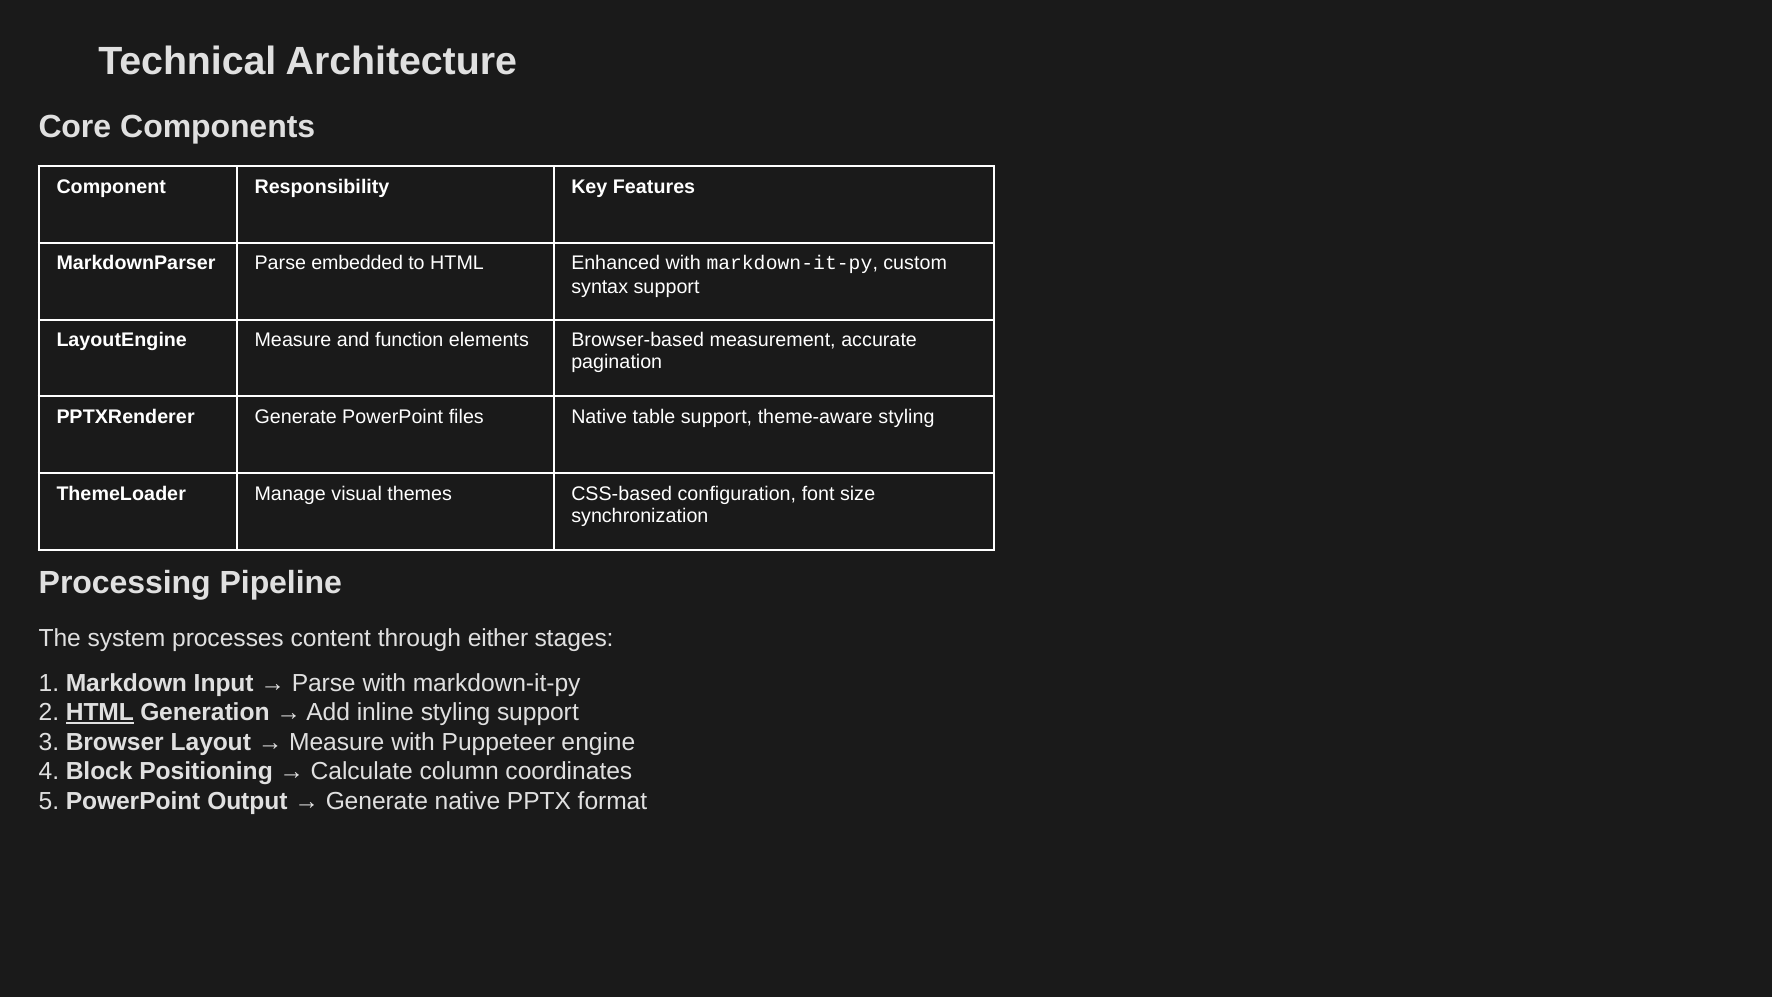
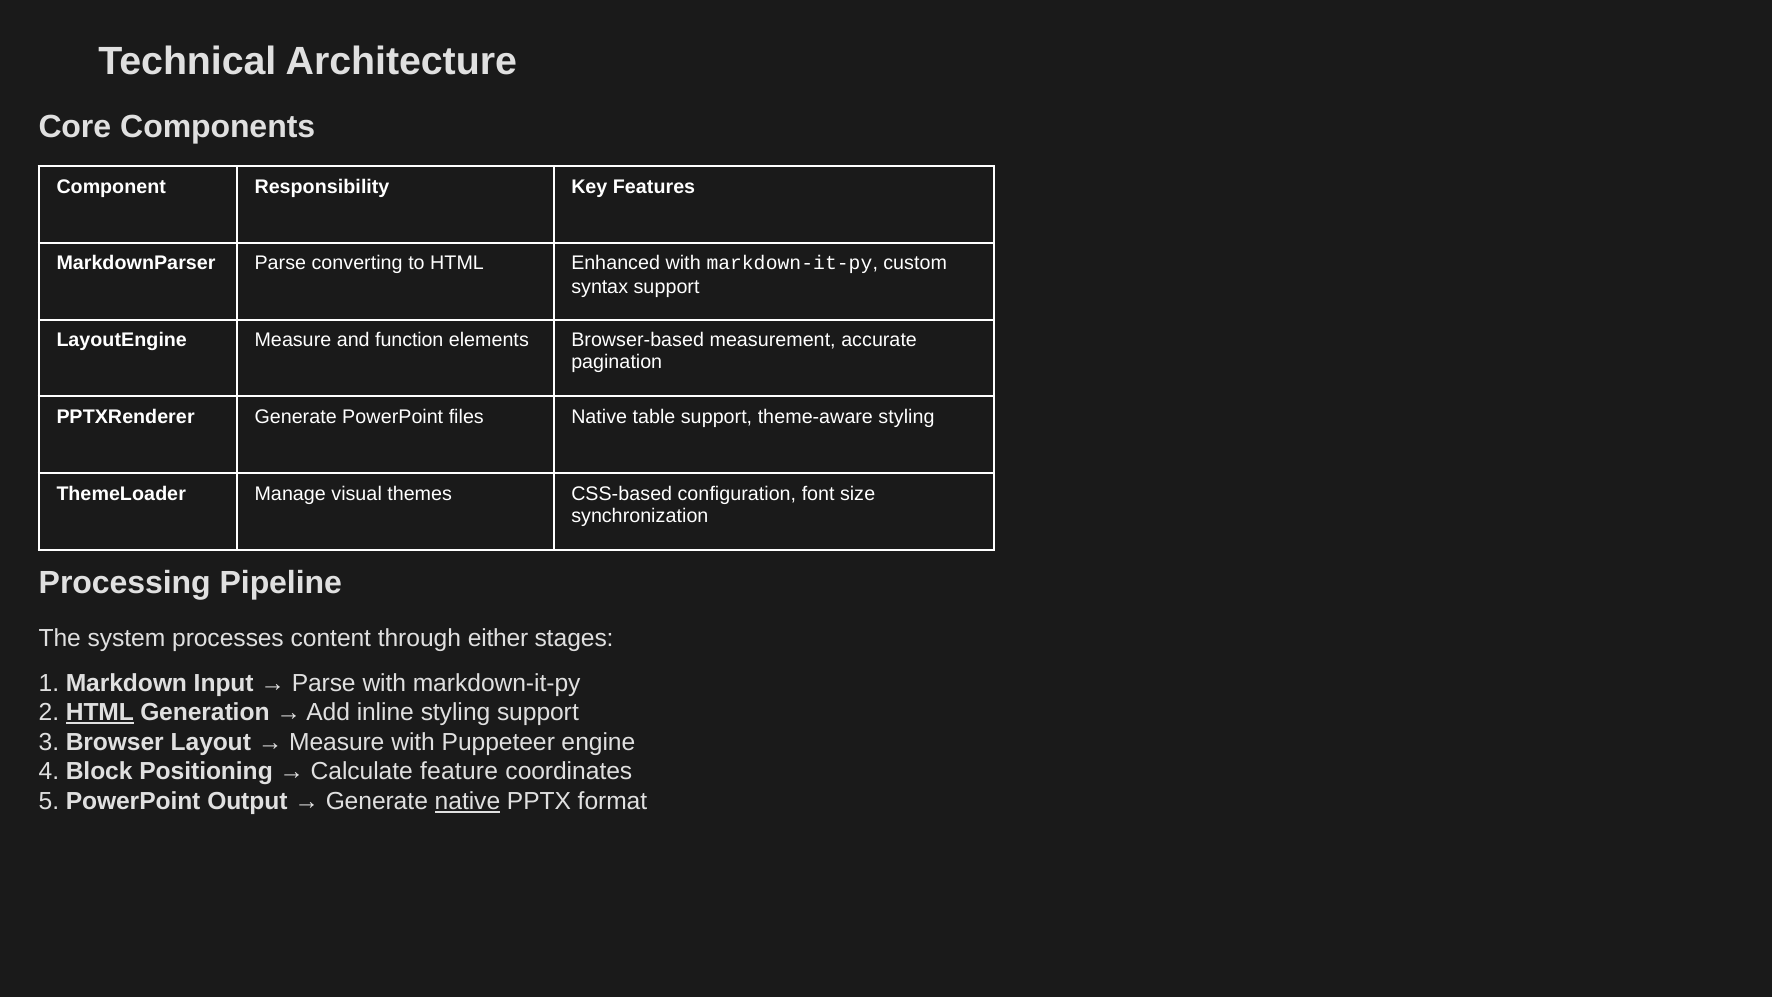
embedded: embedded -> converting
column: column -> feature
native at (467, 801) underline: none -> present
